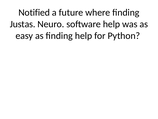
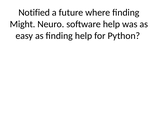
Justas: Justas -> Might
